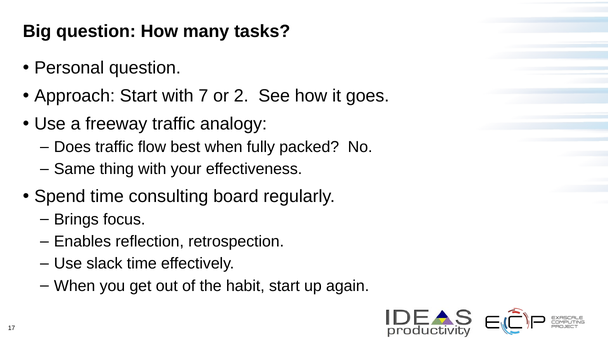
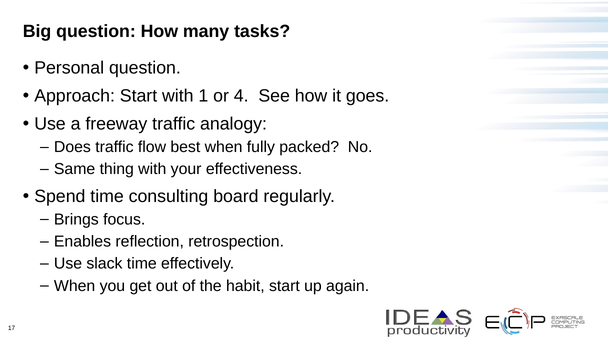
7: 7 -> 1
2: 2 -> 4
